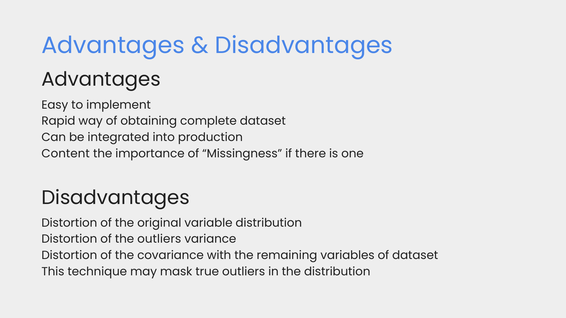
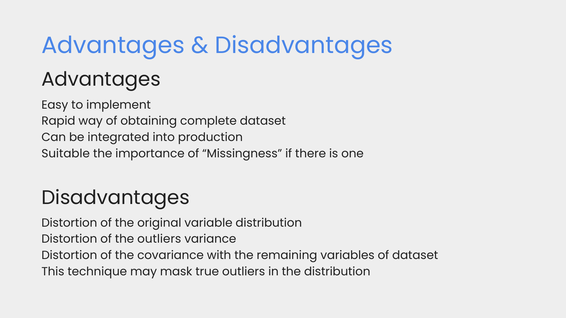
Content: Content -> Suitable
